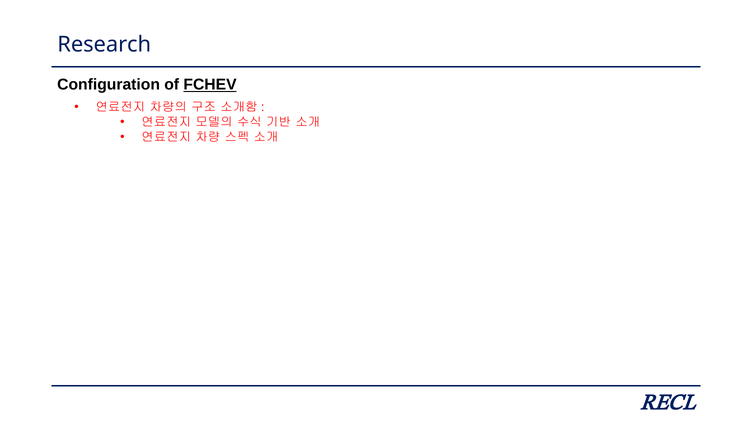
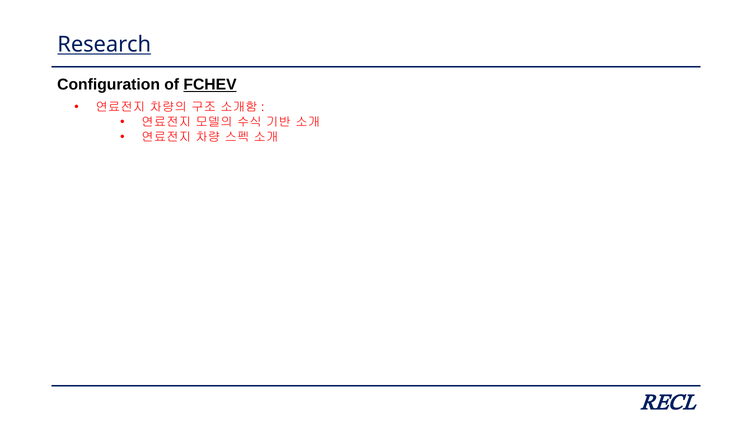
Research underline: none -> present
